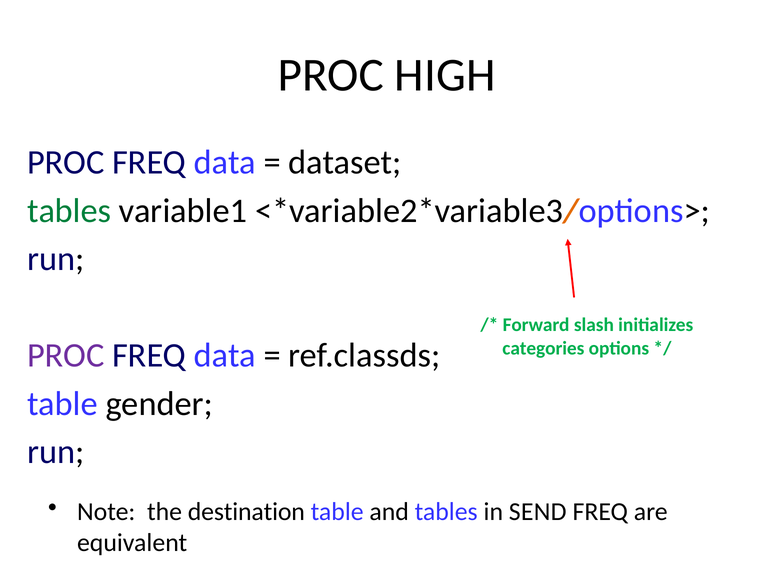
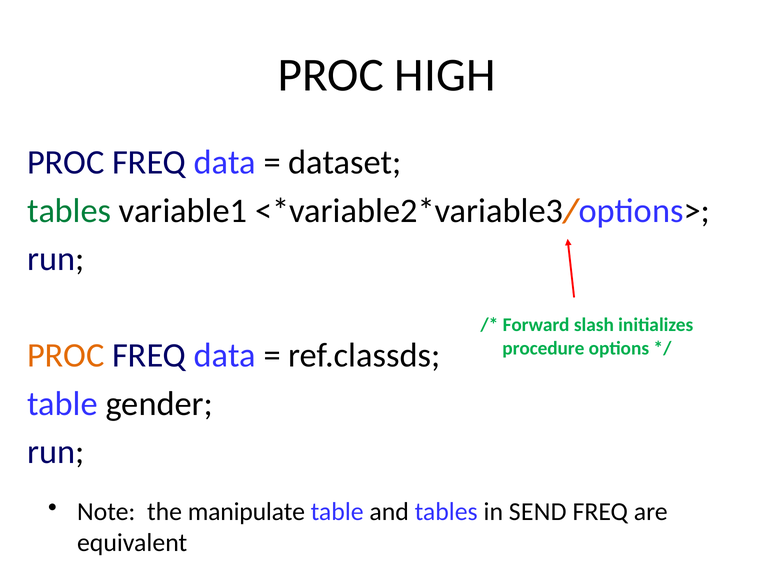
categories: categories -> procedure
PROC at (66, 355) colour: purple -> orange
destination: destination -> manipulate
